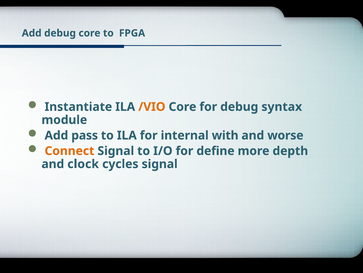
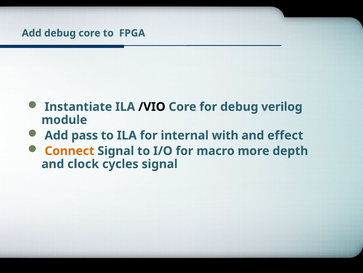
/VIO colour: orange -> black
syntax: syntax -> verilog
worse: worse -> effect
define: define -> macro
